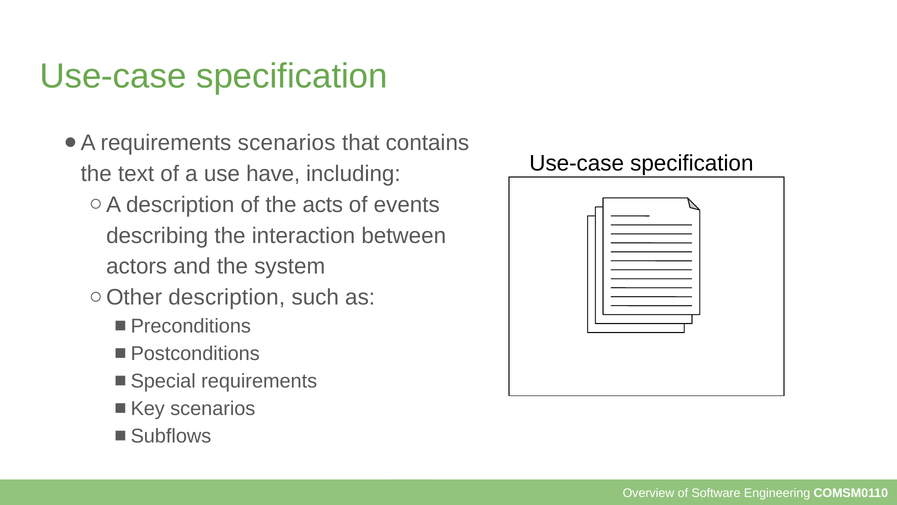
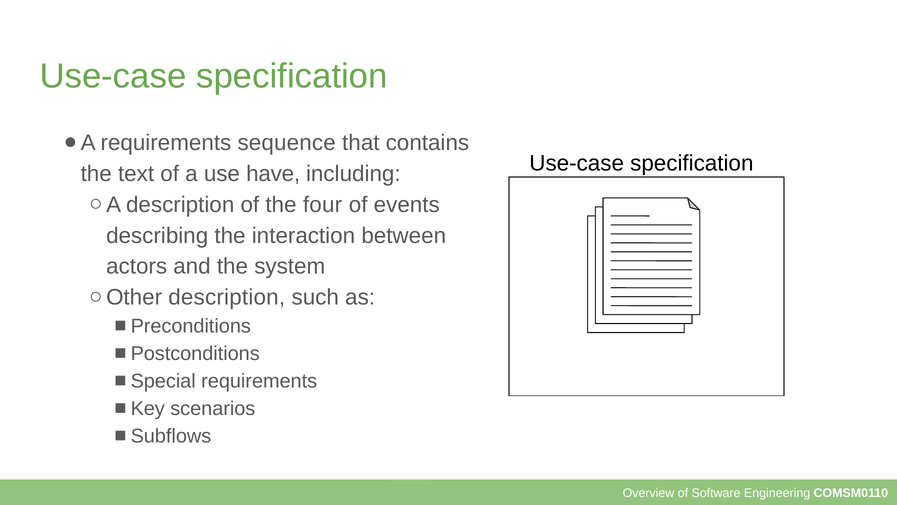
requirements scenarios: scenarios -> sequence
acts: acts -> four
